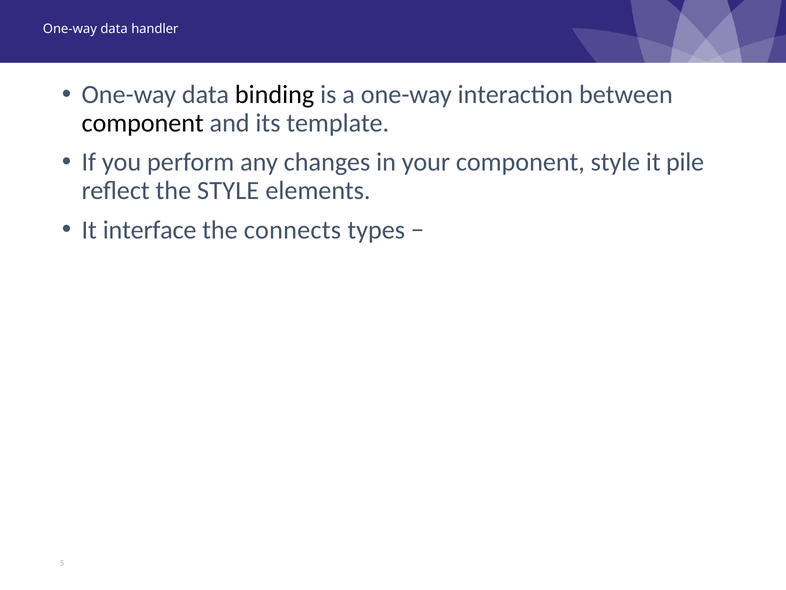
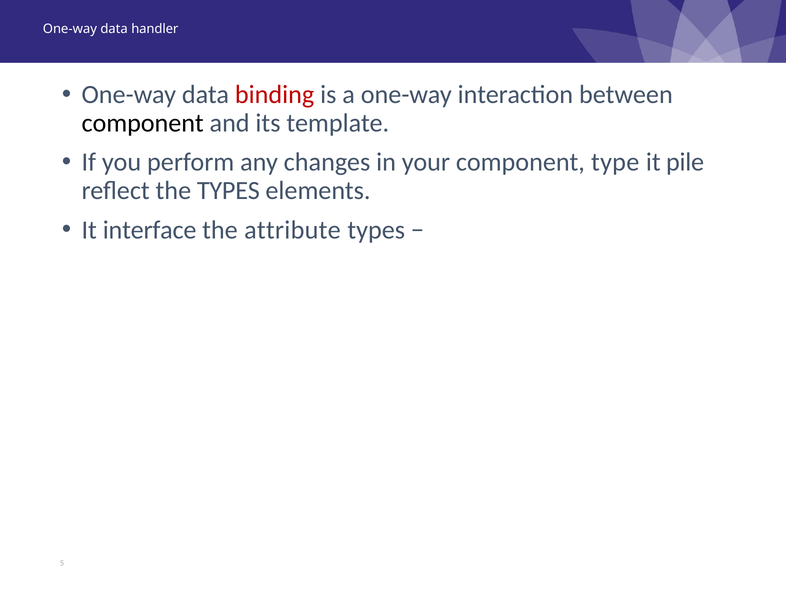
binding colour: black -> red
component style: style -> type
the STYLE: STYLE -> TYPES
connects: connects -> attribute
